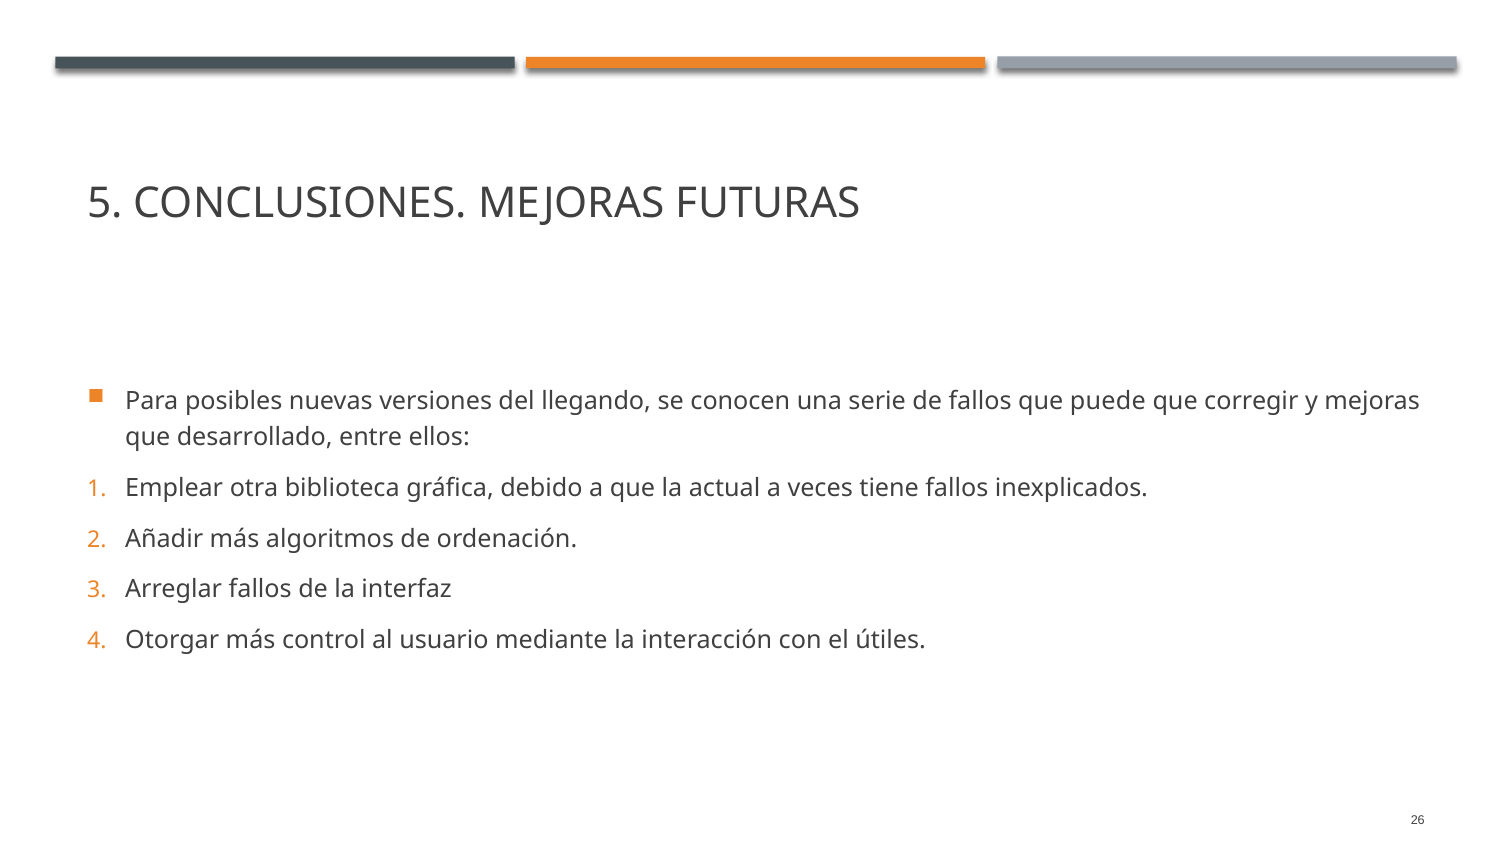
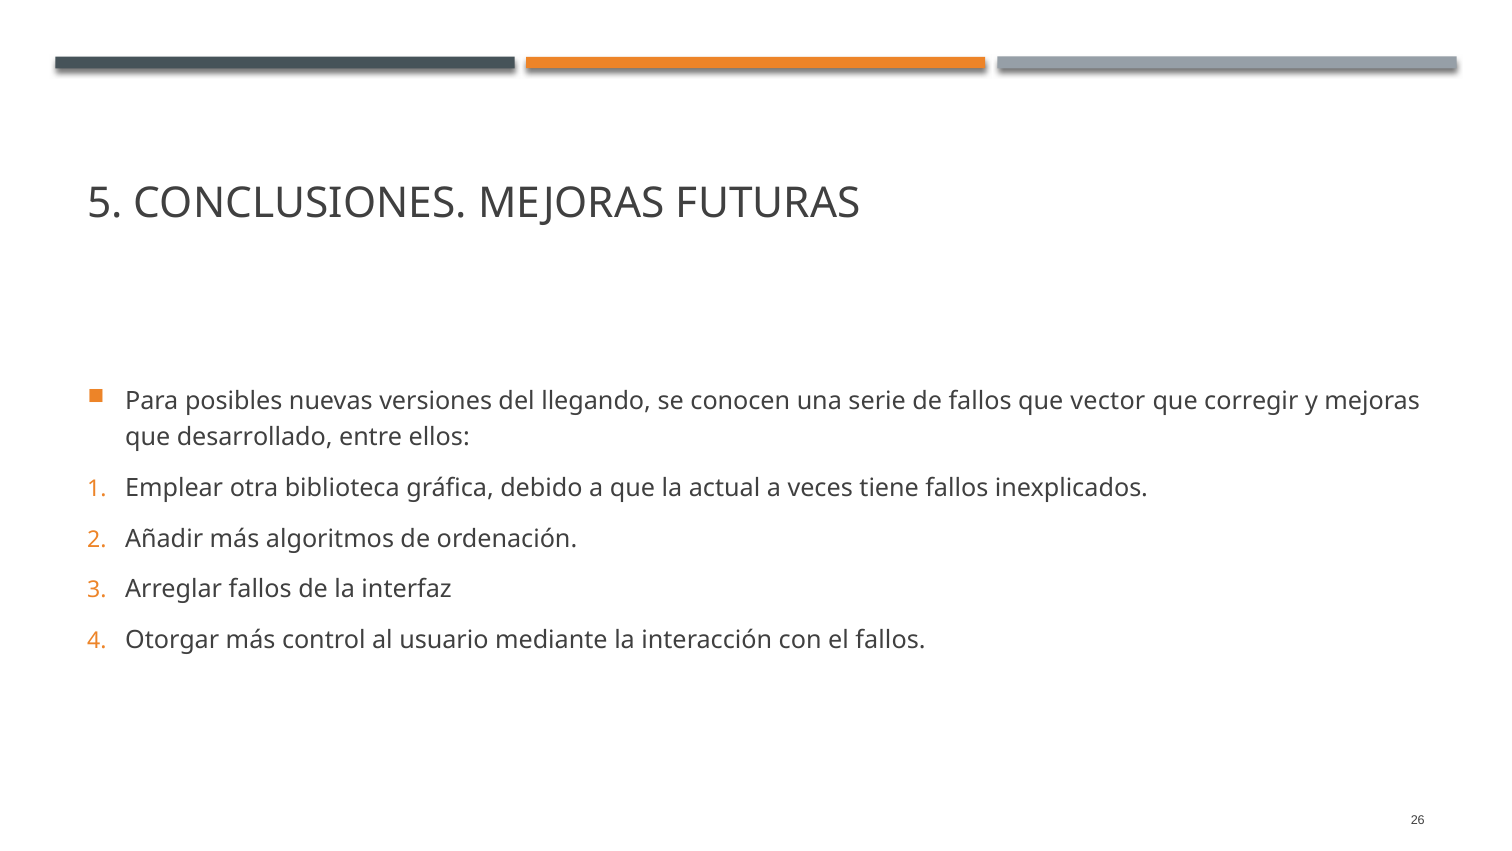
puede: puede -> vector
el útiles: útiles -> fallos
